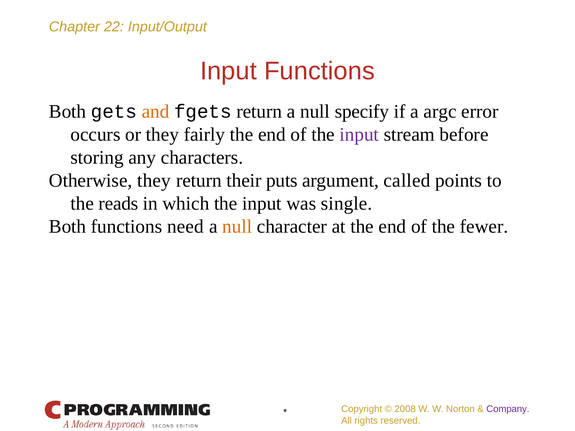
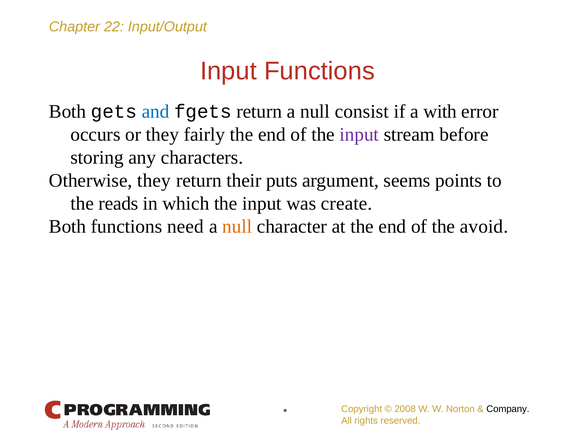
and colour: orange -> blue
specify: specify -> consist
argc: argc -> with
called: called -> seems
single: single -> create
fewer: fewer -> avoid
Company colour: purple -> black
